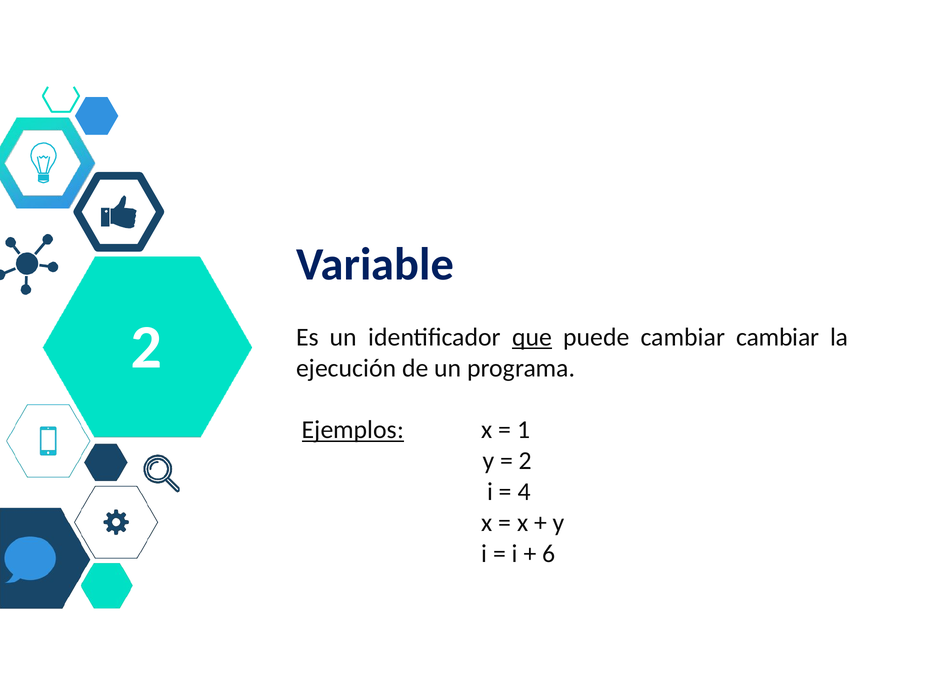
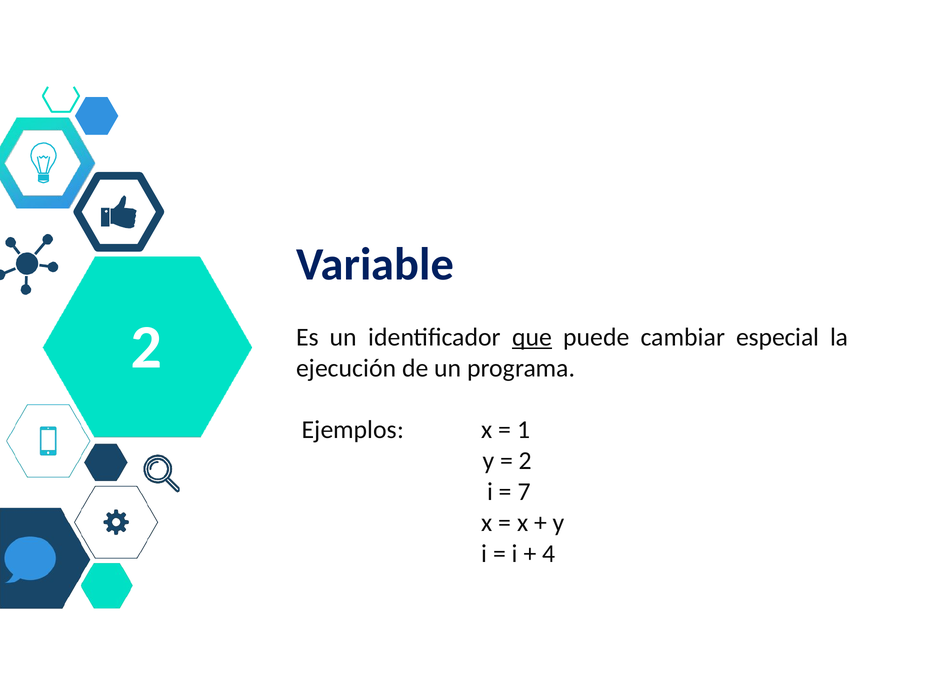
cambiar cambiar: cambiar -> especial
Ejemplos underline: present -> none
4: 4 -> 7
6: 6 -> 4
